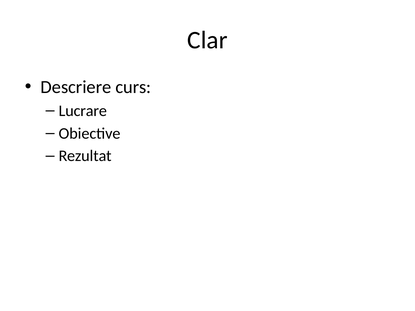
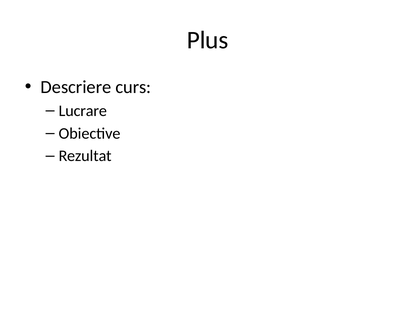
Clar: Clar -> Plus
